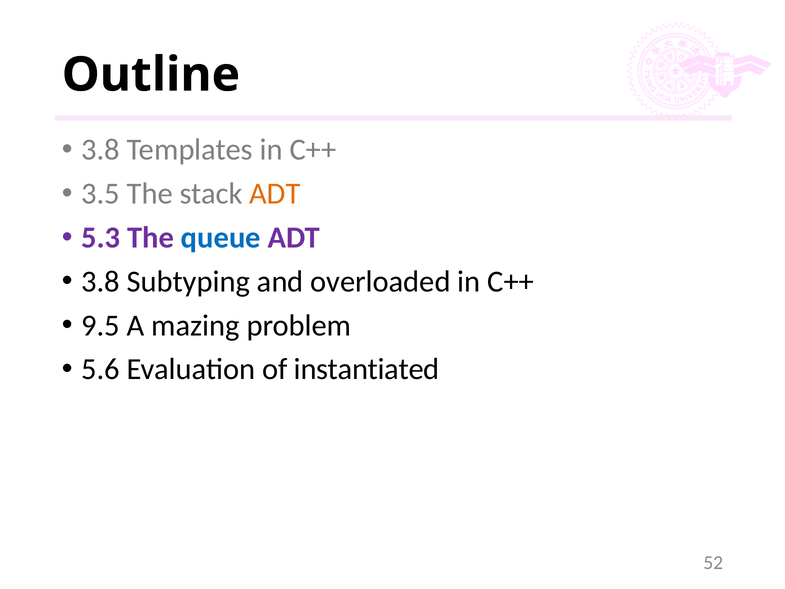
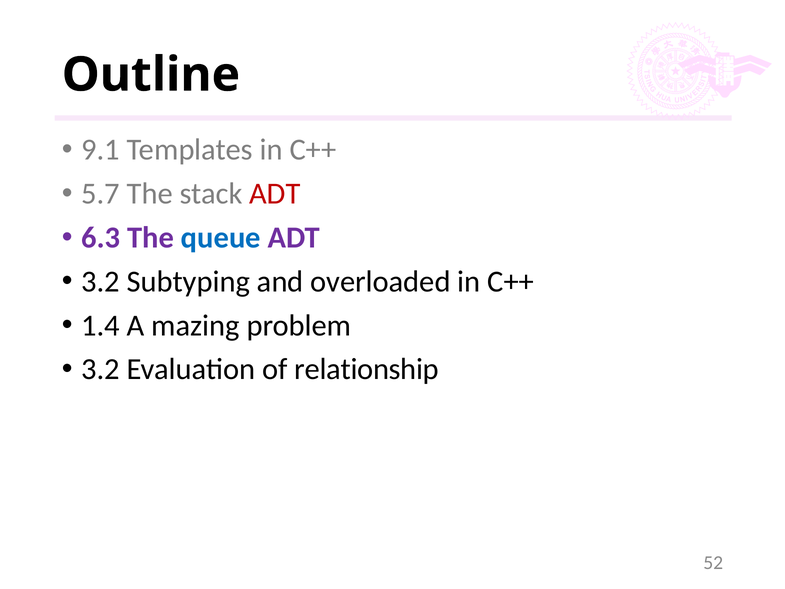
3.8 at (101, 150): 3.8 -> 9.1
3.5: 3.5 -> 5.7
ADT at (275, 194) colour: orange -> red
5.3: 5.3 -> 6.3
3.8 at (101, 281): 3.8 -> 3.2
9.5: 9.5 -> 1.4
5.6 at (101, 369): 5.6 -> 3.2
instantiated: instantiated -> relationship
